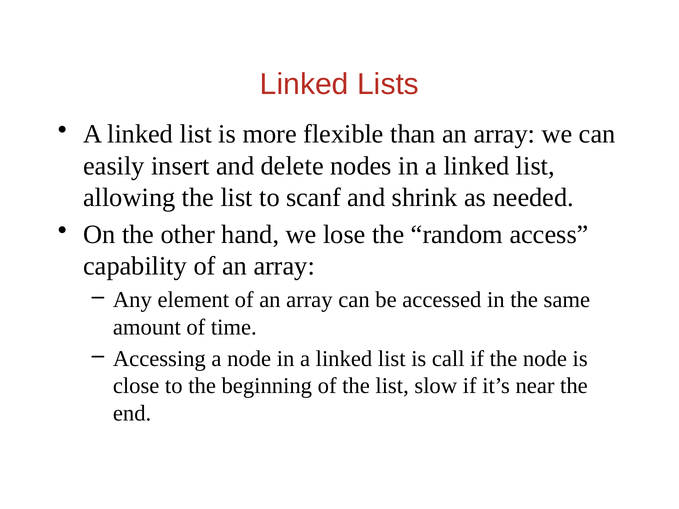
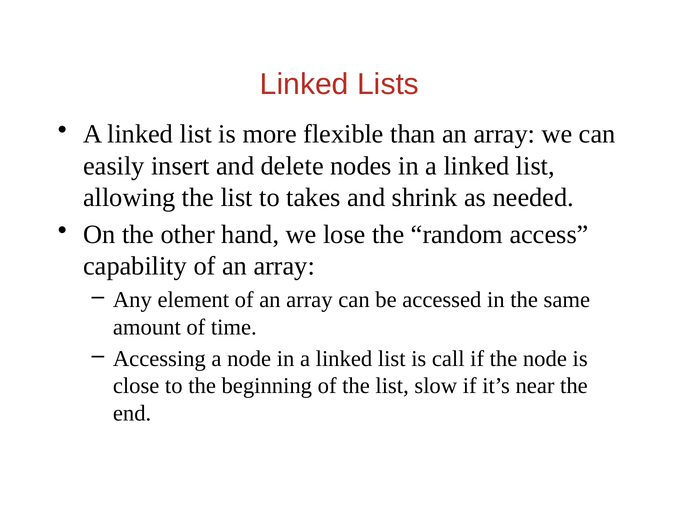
scanf: scanf -> takes
